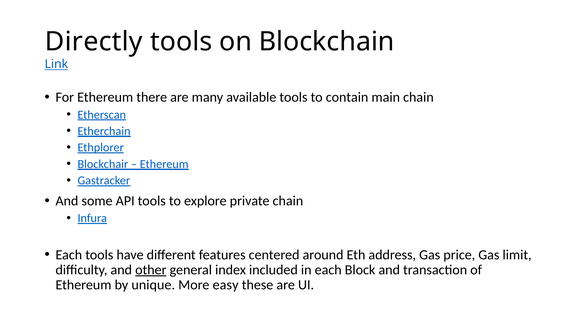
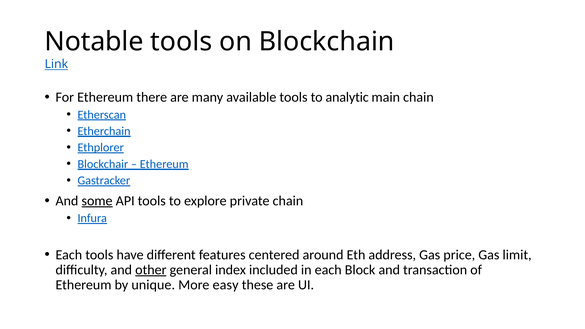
Directly: Directly -> Notable
contain: contain -> analytic
some underline: none -> present
